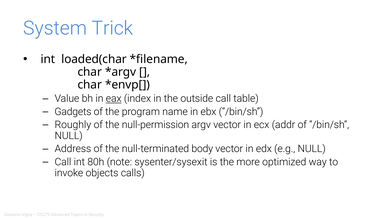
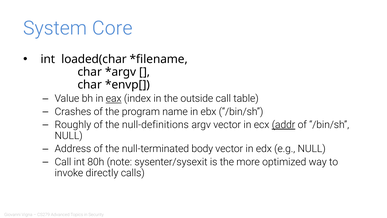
Trick: Trick -> Core
Gadgets: Gadgets -> Crashes
null-permission: null-permission -> null-definitions
addr underline: none -> present
objects: objects -> directly
